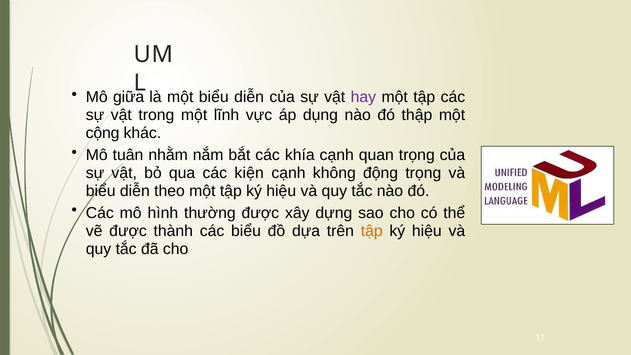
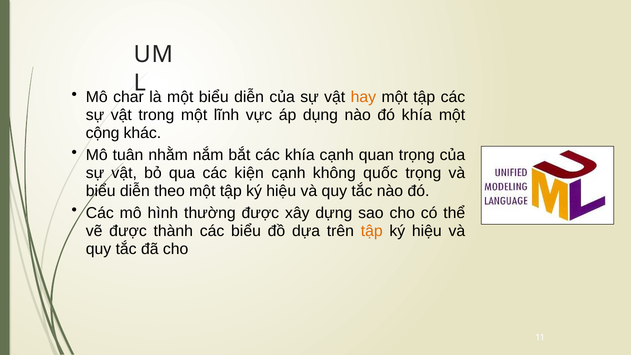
giữa: giữa -> char
hay colour: purple -> orange
đó thập: thập -> khía
động: động -> quốc
